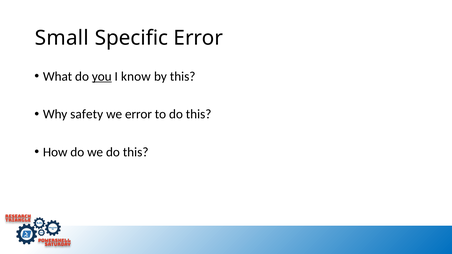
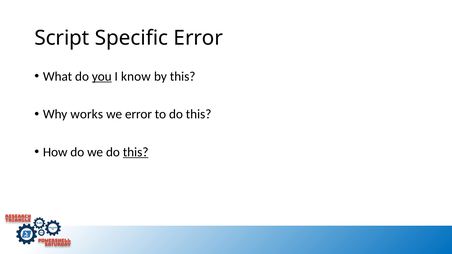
Small: Small -> Script
safety: safety -> works
this at (136, 152) underline: none -> present
